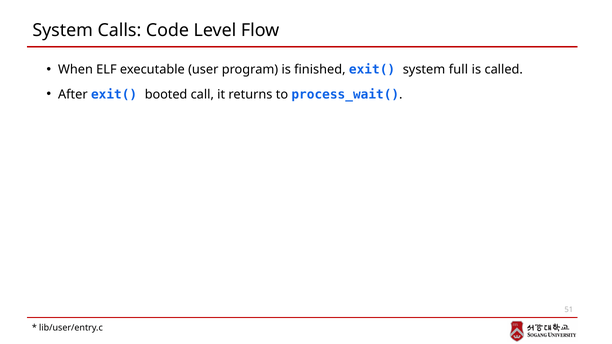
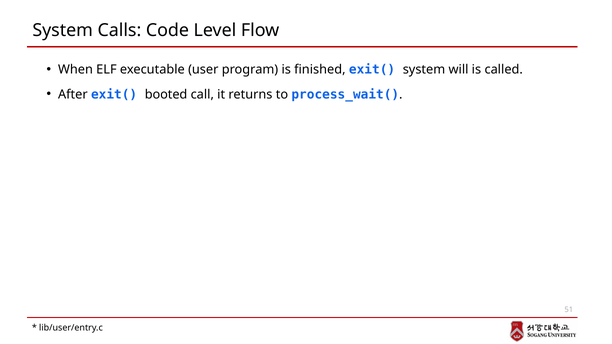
full: full -> will
